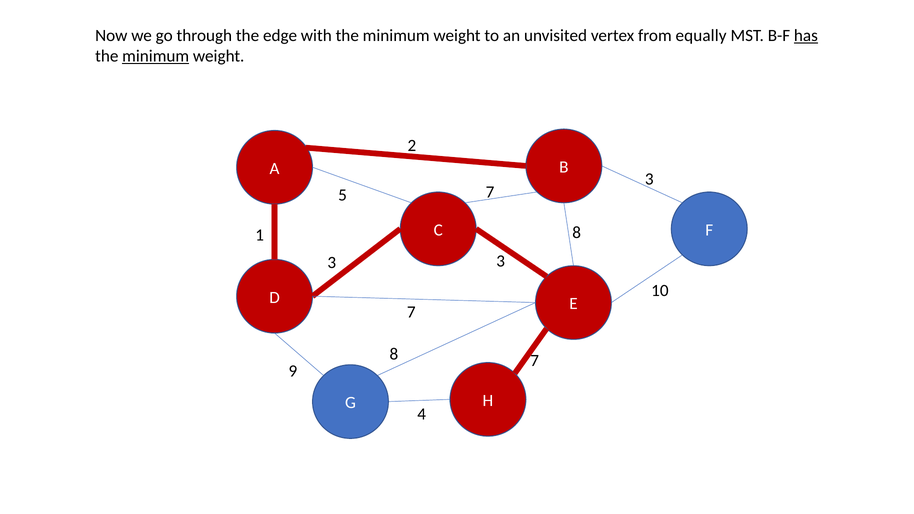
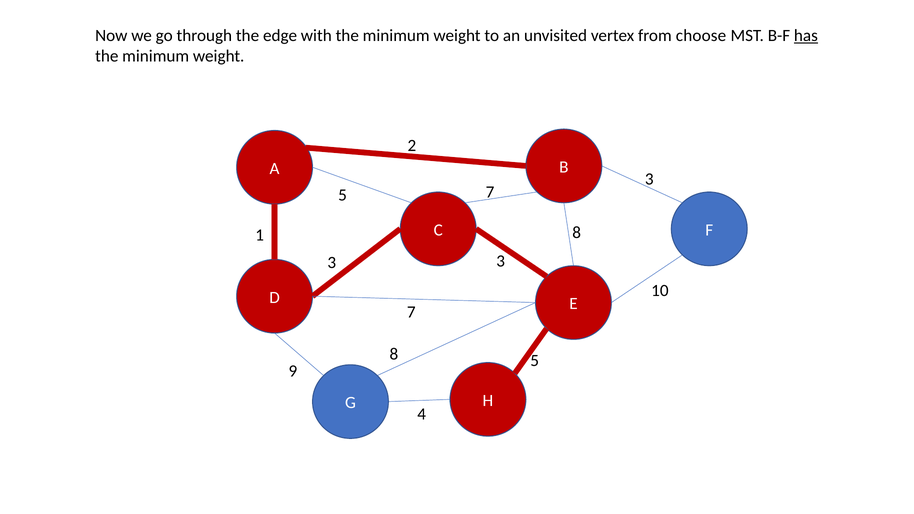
equally: equally -> choose
minimum at (156, 56) underline: present -> none
8 7: 7 -> 5
